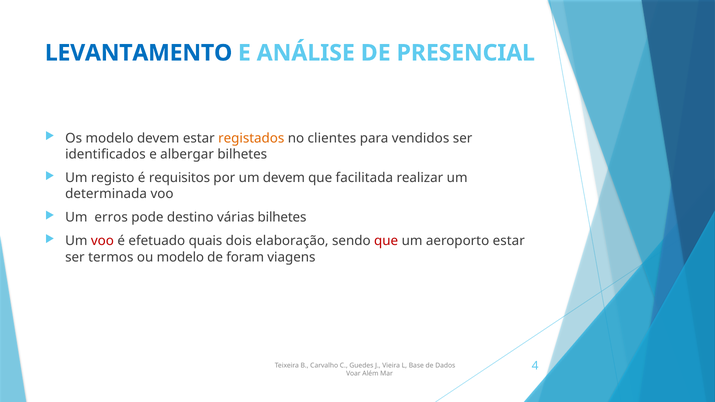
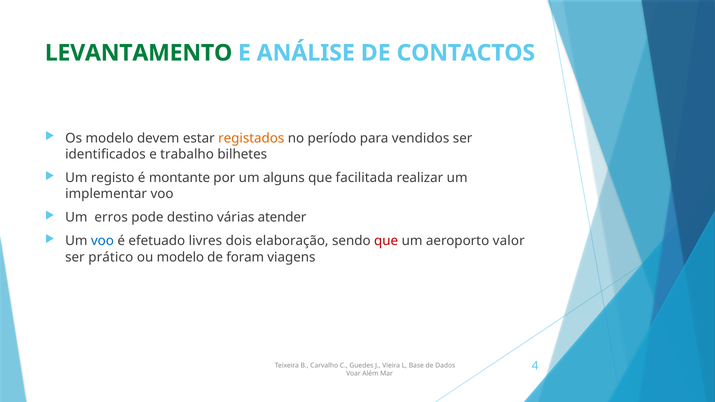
LEVANTAMENTO colour: blue -> green
PRESENCIAL: PRESENCIAL -> CONTACTOS
clientes: clientes -> período
albergar: albergar -> trabalho
requisitos: requisitos -> montante
um devem: devem -> alguns
determinada: determinada -> implementar
várias bilhetes: bilhetes -> atender
voo at (102, 241) colour: red -> blue
quais: quais -> livres
aeroporto estar: estar -> valor
termos: termos -> prático
